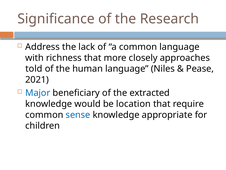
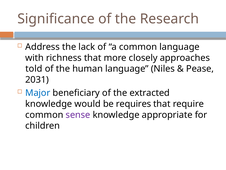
2021: 2021 -> 2031
location: location -> requires
sense colour: blue -> purple
